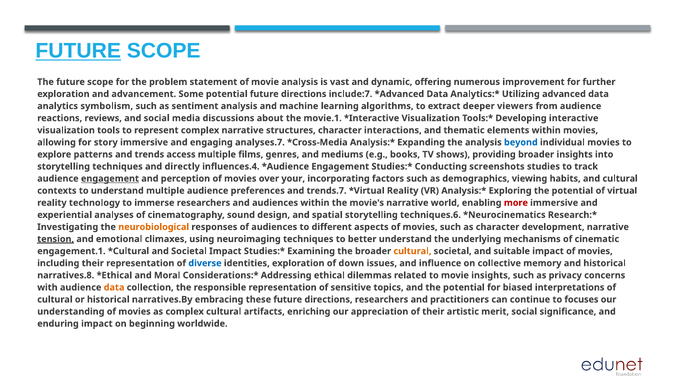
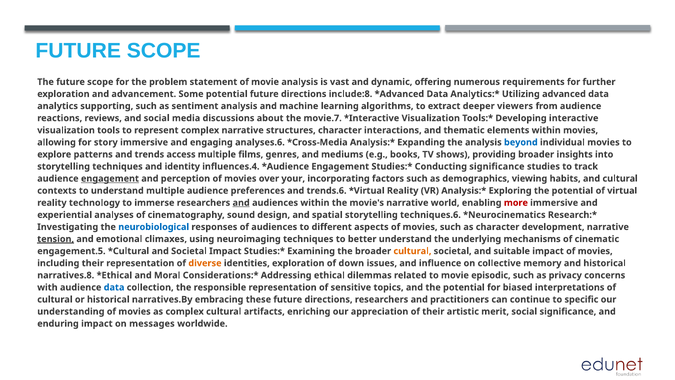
FUTURE at (78, 51) underline: present -> none
improvement: improvement -> requirements
include:7: include:7 -> include:8
symbolism: symbolism -> supporting
movie.1: movie.1 -> movie.7
analyses.7: analyses.7 -> analyses.6
directly: directly -> identity
Conducting screenshots: screenshots -> significance
trends.7: trends.7 -> trends.6
and at (241, 203) underline: none -> present
neurobiological colour: orange -> blue
engagement.1: engagement.1 -> engagement.5
diverse colour: blue -> orange
movie insights: insights -> episodic
data at (114, 287) colour: orange -> blue
focuses: focuses -> specific
beginning: beginning -> messages
